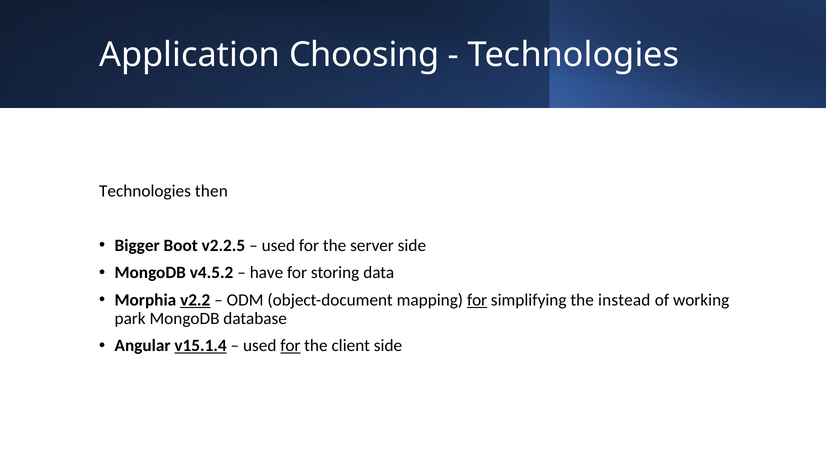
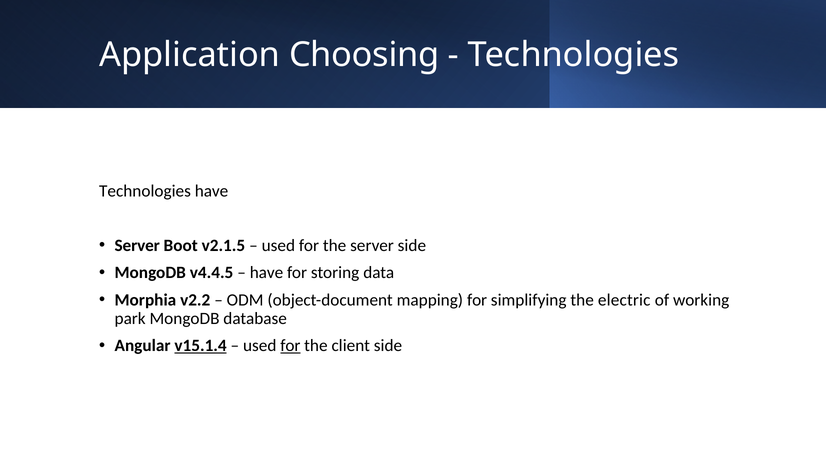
Technologies then: then -> have
Bigger at (137, 245): Bigger -> Server
v2.2.5: v2.2.5 -> v2.1.5
v4.5.2: v4.5.2 -> v4.4.5
v2.2 underline: present -> none
for at (477, 300) underline: present -> none
instead: instead -> electric
